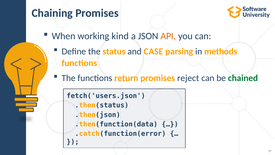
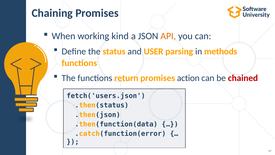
CASE: CASE -> USER
reject: reject -> action
chained colour: green -> red
